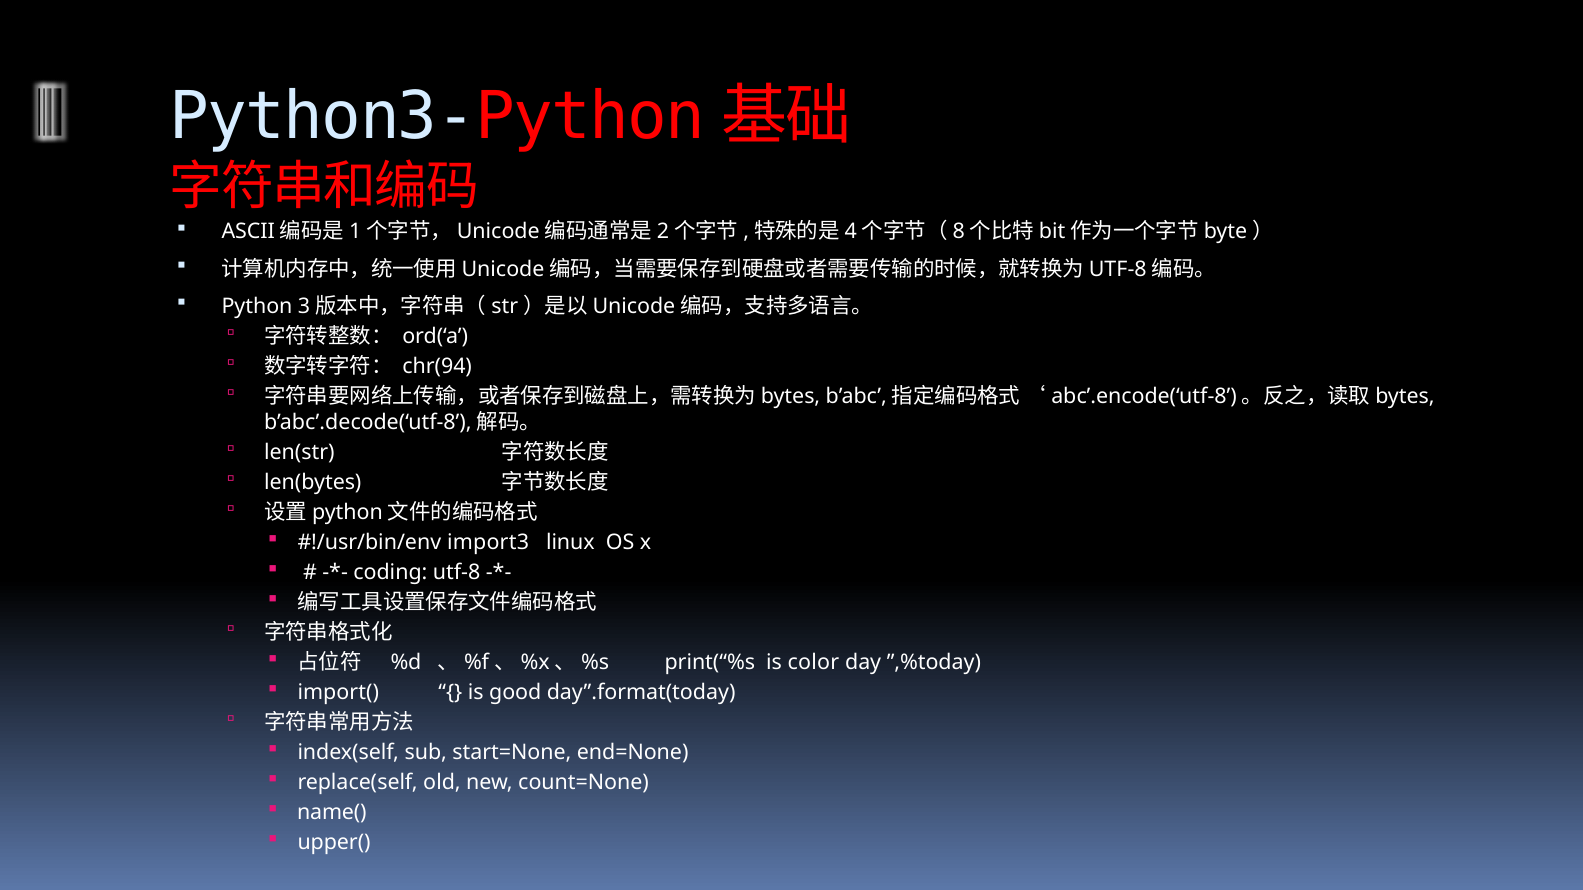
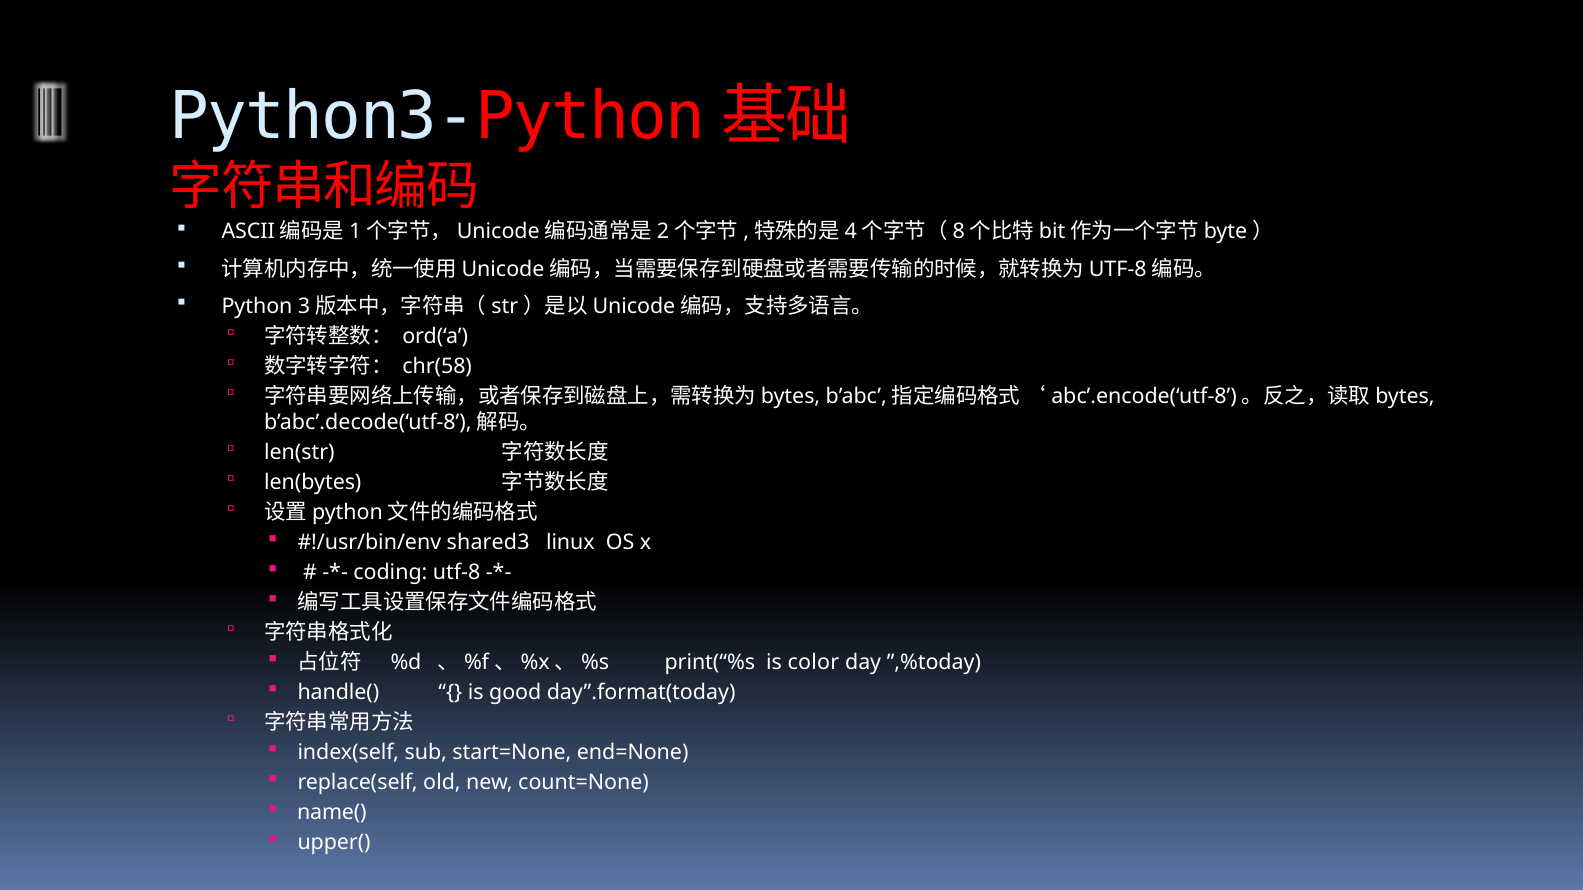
chr(94: chr(94 -> chr(58
import3: import3 -> shared3
import(: import( -> handle(
